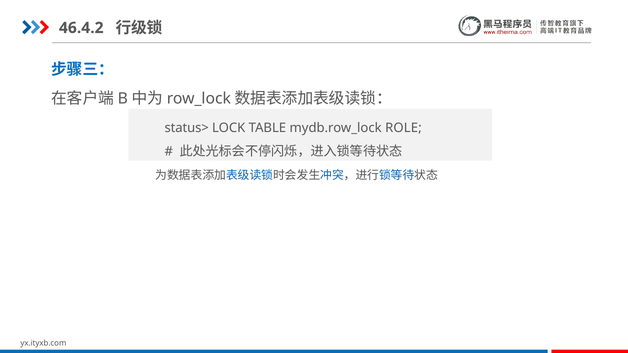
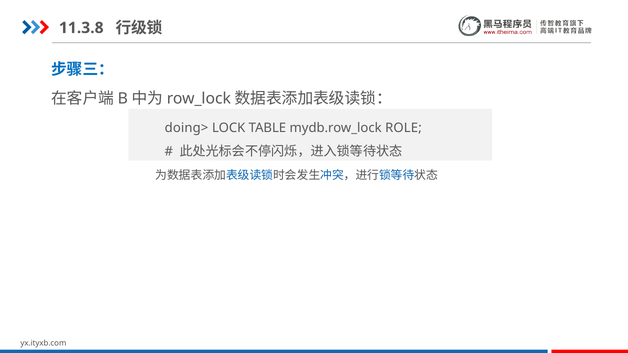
46.4.2: 46.4.2 -> 11.3.8
status>: status> -> doing>
